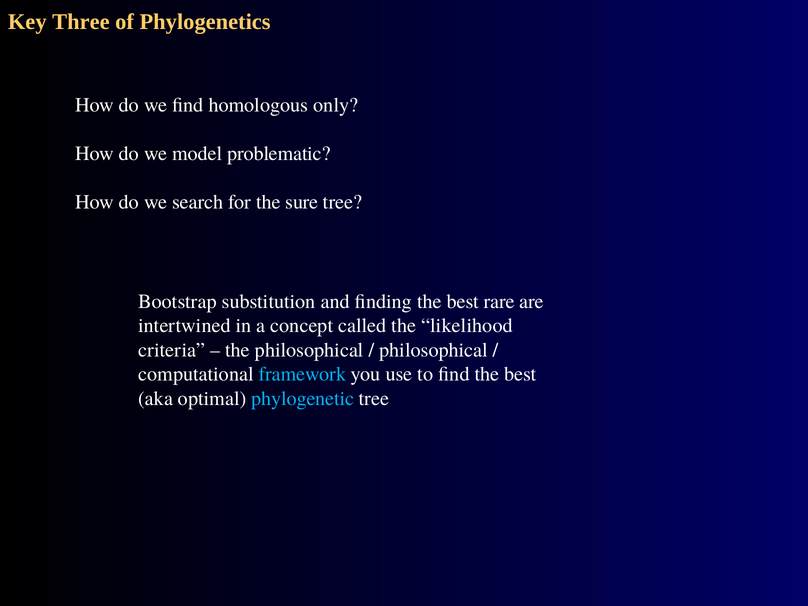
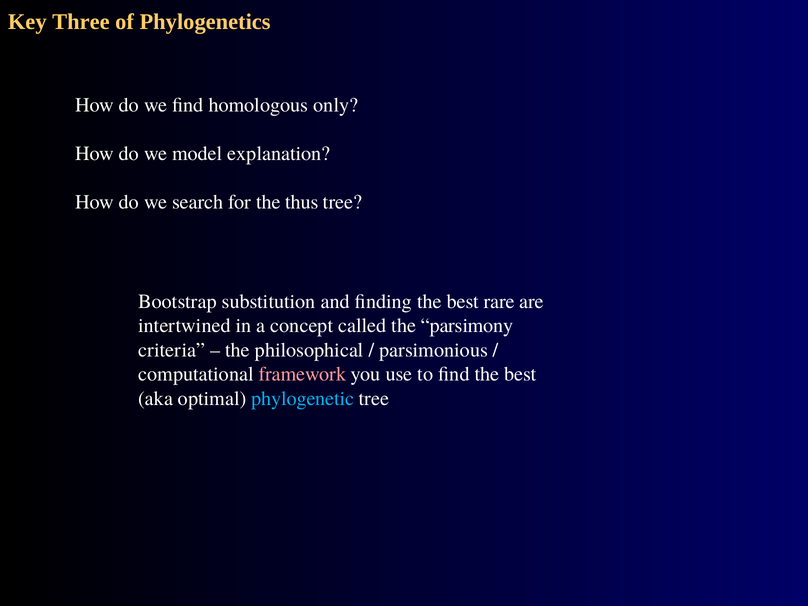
problematic: problematic -> explanation
sure: sure -> thus
likelihood: likelihood -> parsimony
philosophical at (434, 350): philosophical -> parsimonious
framework colour: light blue -> pink
